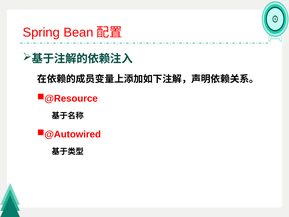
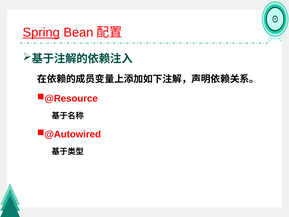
Spring underline: none -> present
